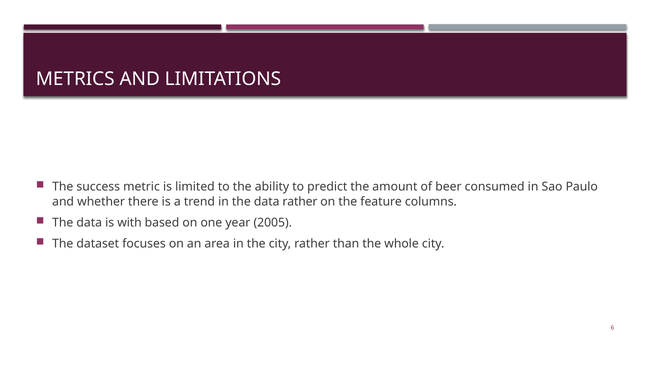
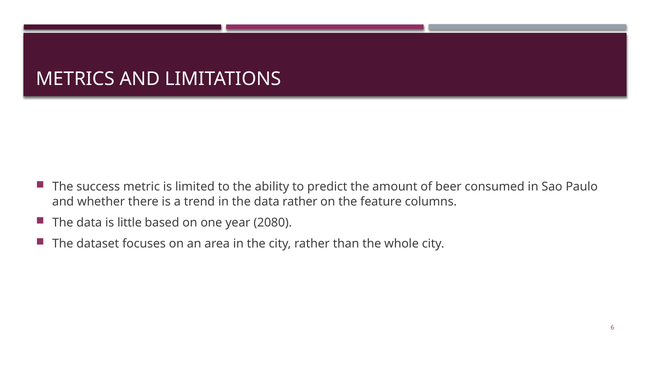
with: with -> little
2005: 2005 -> 2080
